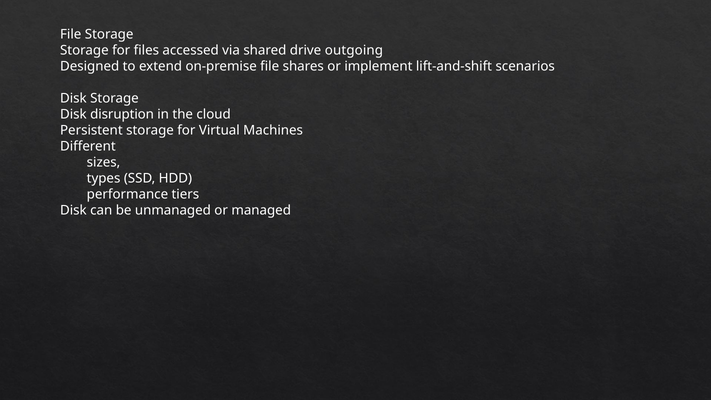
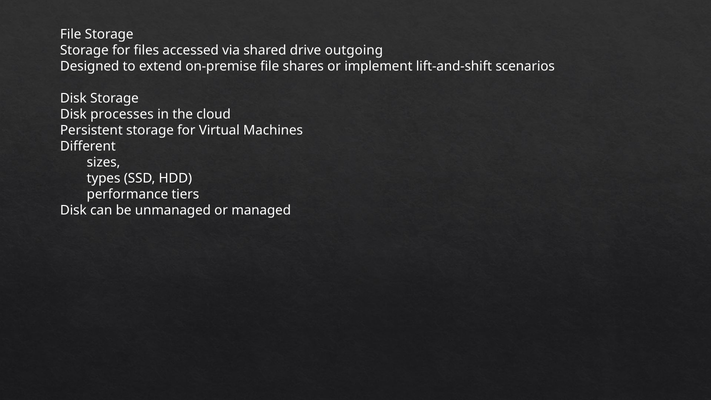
disruption: disruption -> processes
